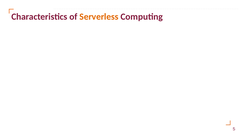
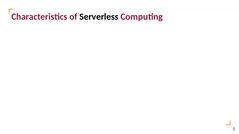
Serverless colour: orange -> black
